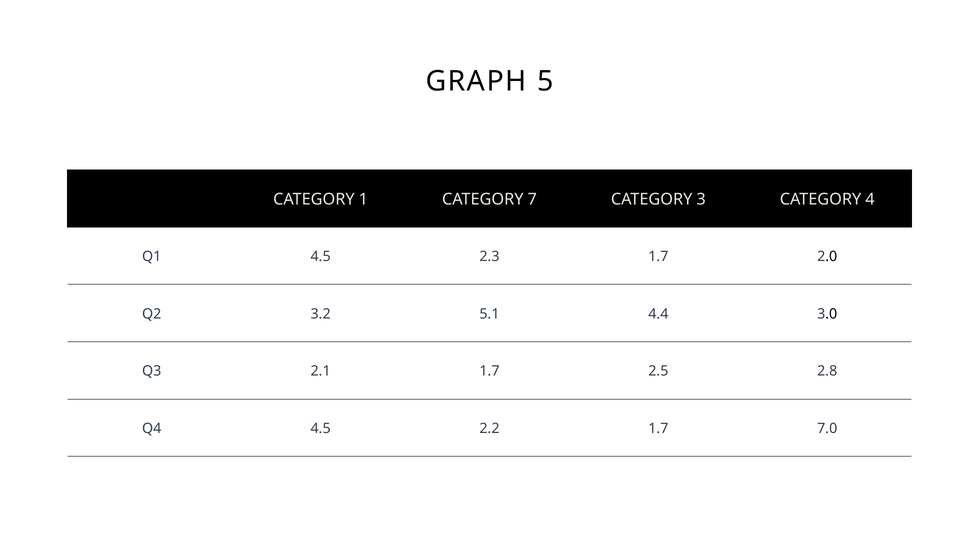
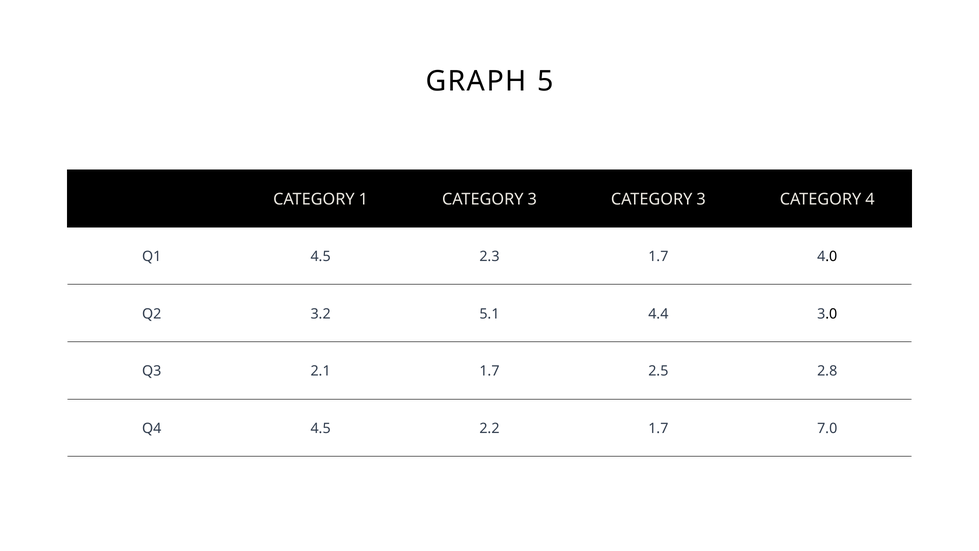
1 CATEGORY 7: 7 -> 3
2 at (821, 256): 2 -> 4
